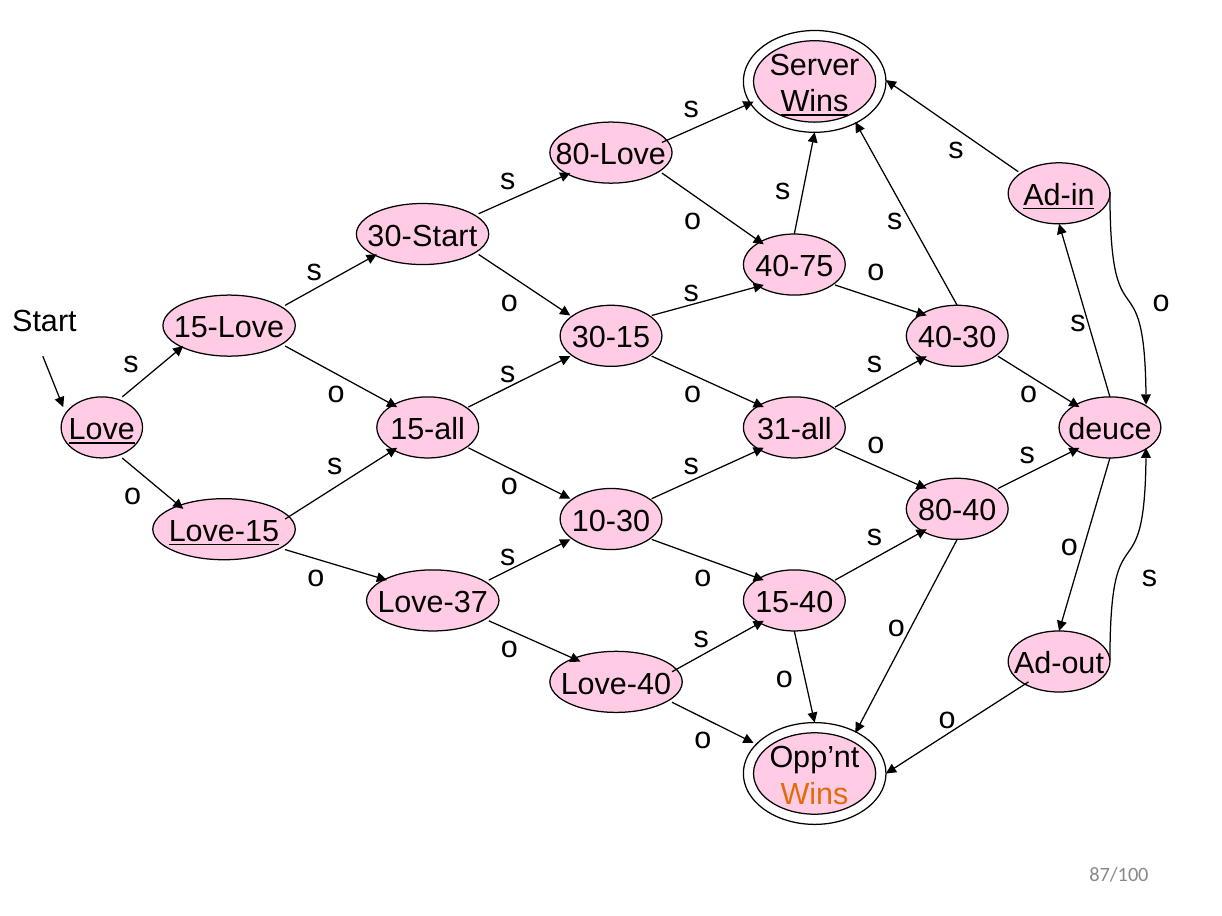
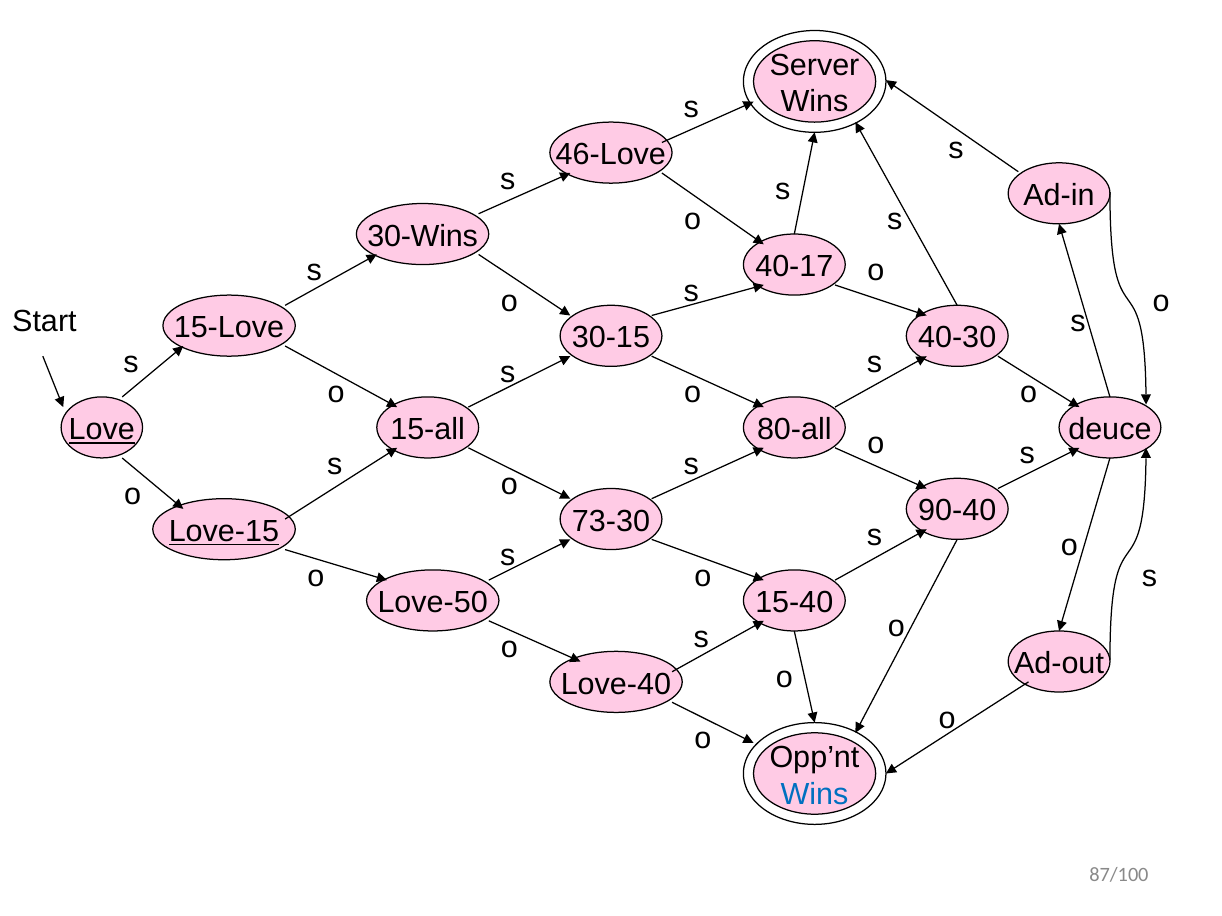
Wins at (815, 102) underline: present -> none
80-Love: 80-Love -> 46-Love
Ad-in underline: present -> none
30-Start: 30-Start -> 30-Wins
40-75: 40-75 -> 40-17
31-all: 31-all -> 80-all
80-40: 80-40 -> 90-40
10-30: 10-30 -> 73-30
Love-37: Love-37 -> Love-50
Wins at (815, 794) colour: orange -> blue
